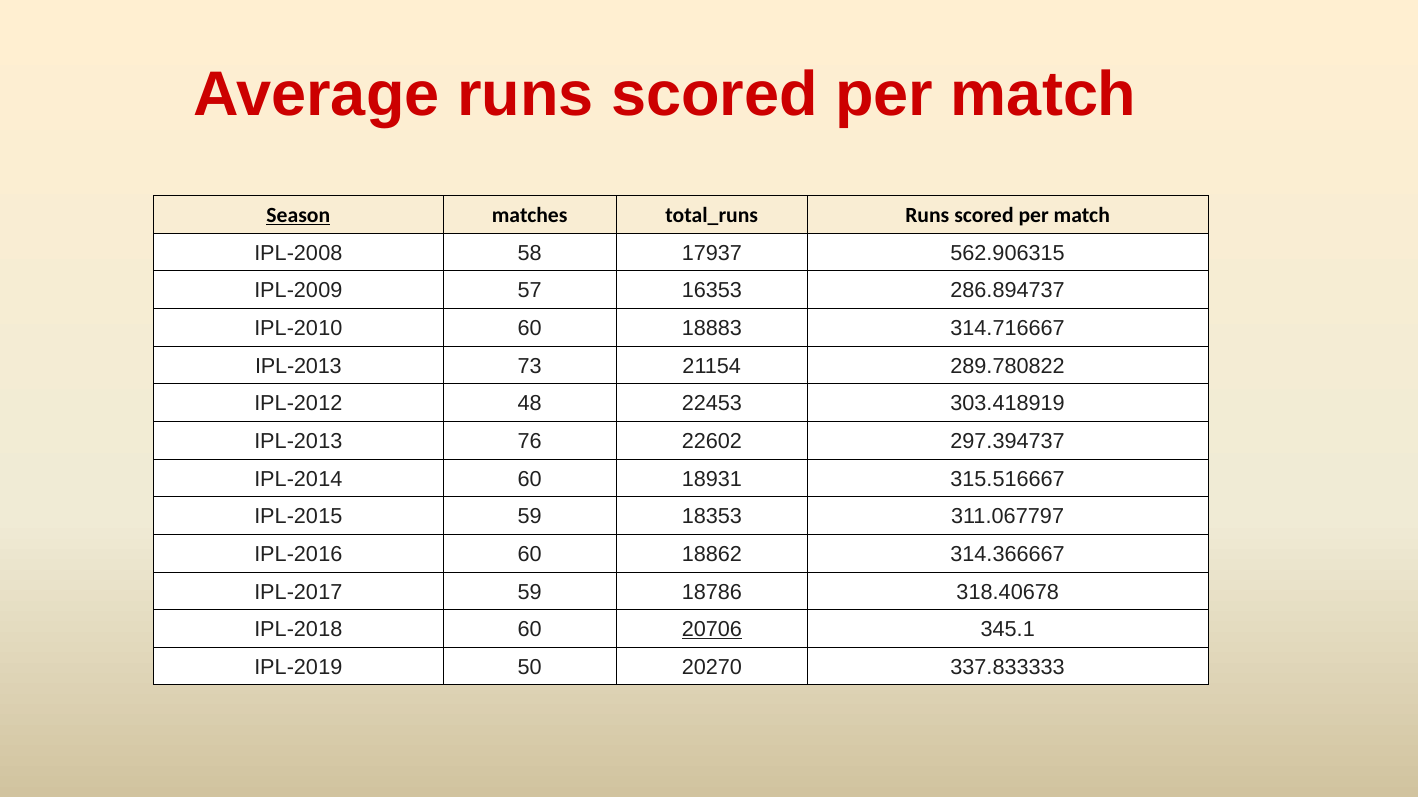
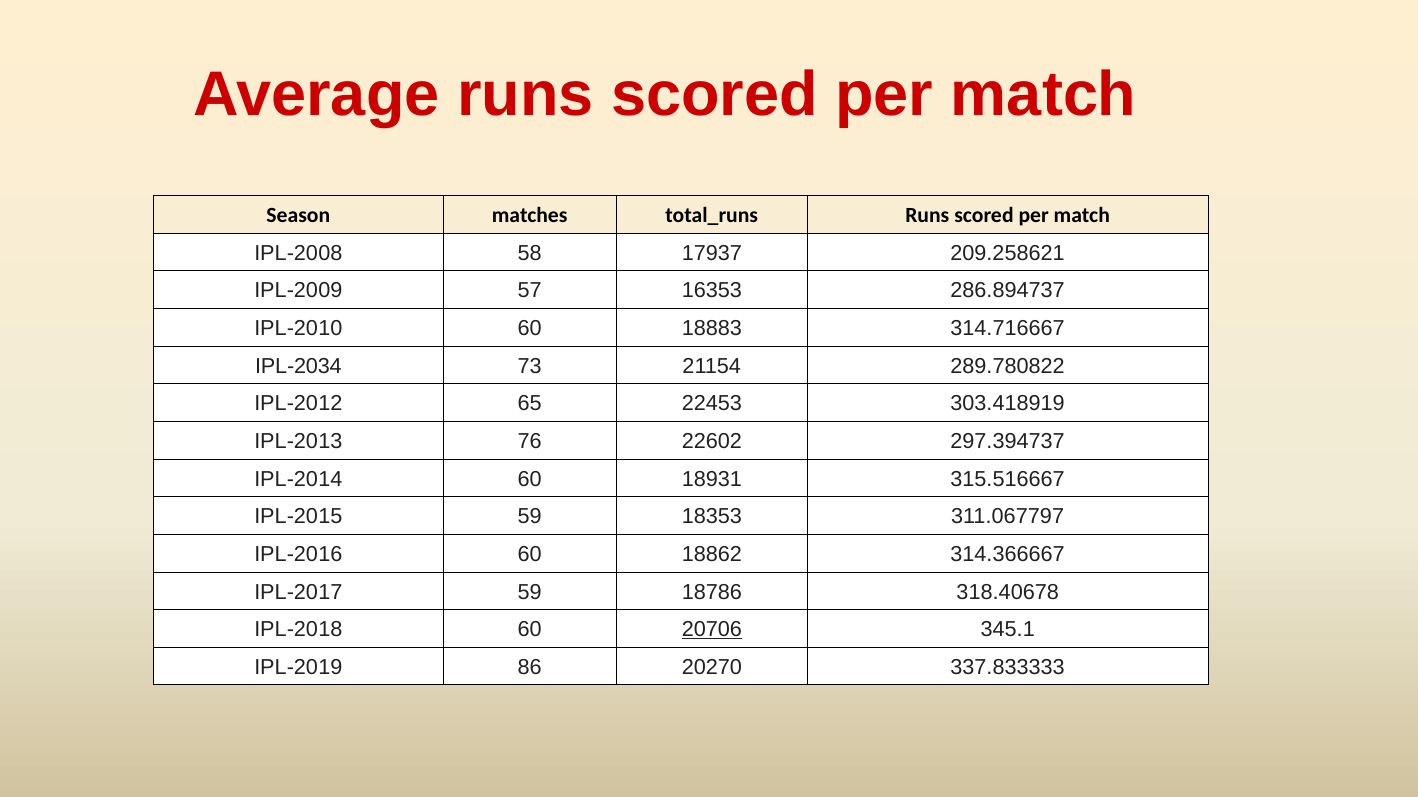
Season underline: present -> none
562.906315: 562.906315 -> 209.258621
IPL-2013 at (298, 366): IPL-2013 -> IPL-2034
48: 48 -> 65
50: 50 -> 86
